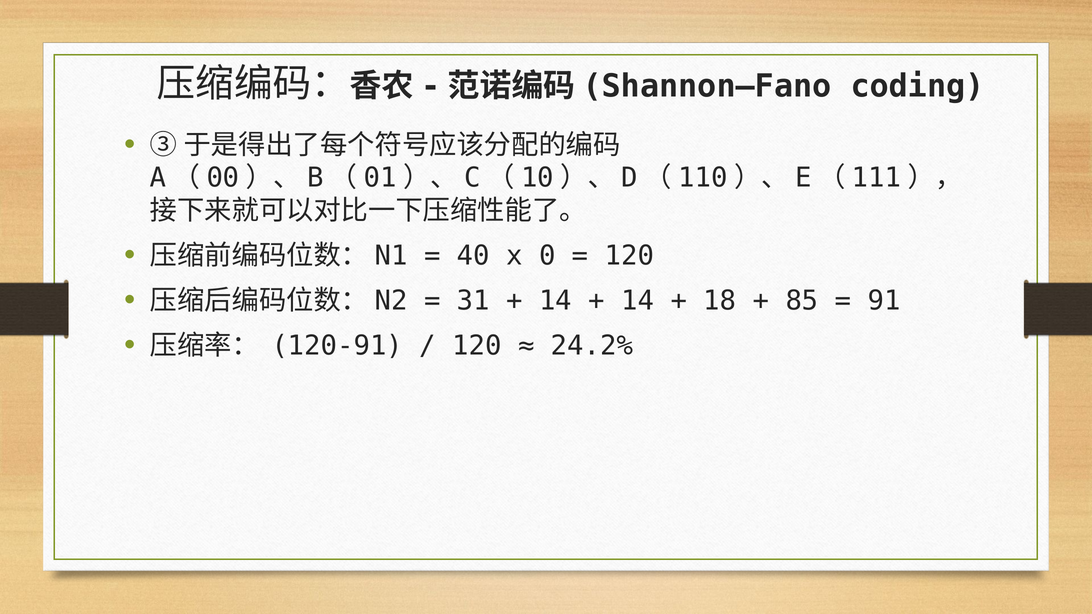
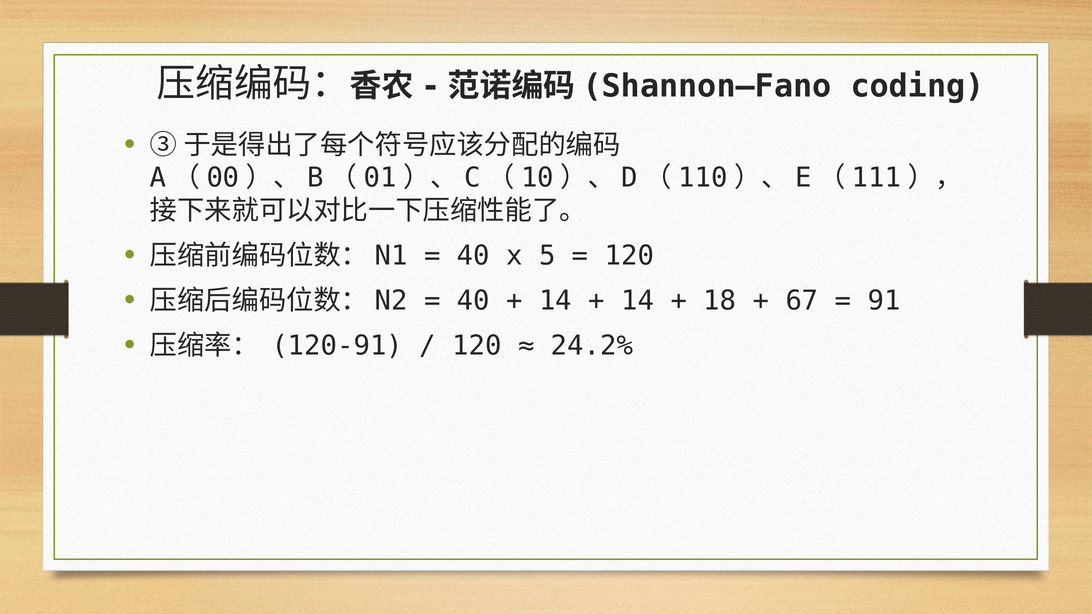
0: 0 -> 5
31 at (473, 301): 31 -> 40
85: 85 -> 67
